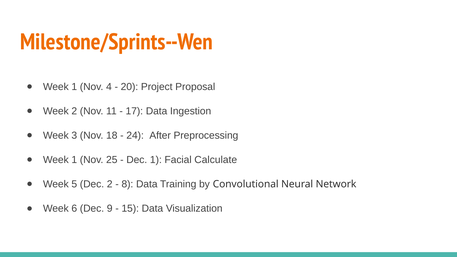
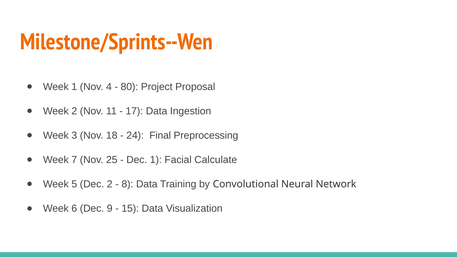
20: 20 -> 80
After: After -> Final
1 at (74, 160): 1 -> 7
